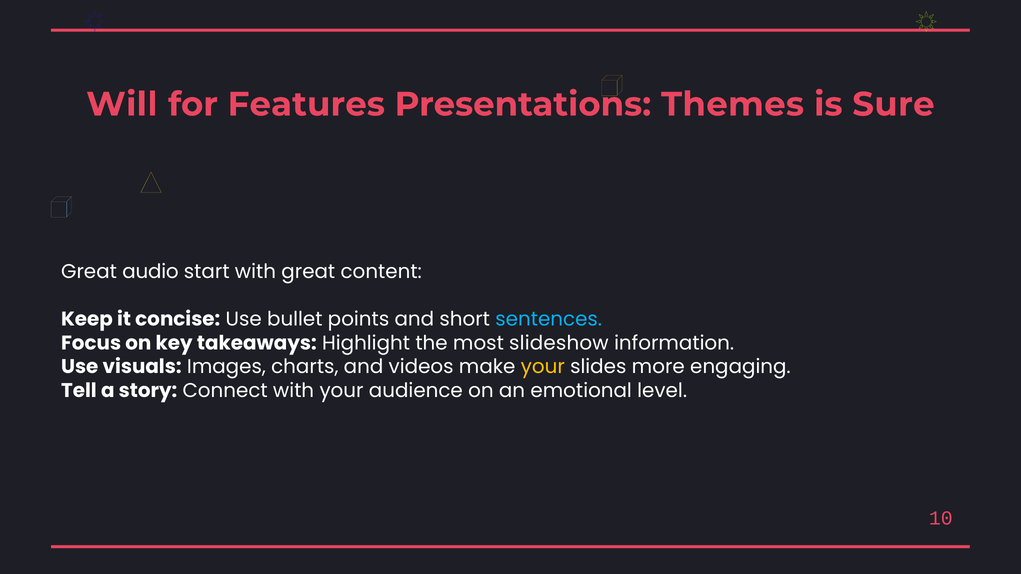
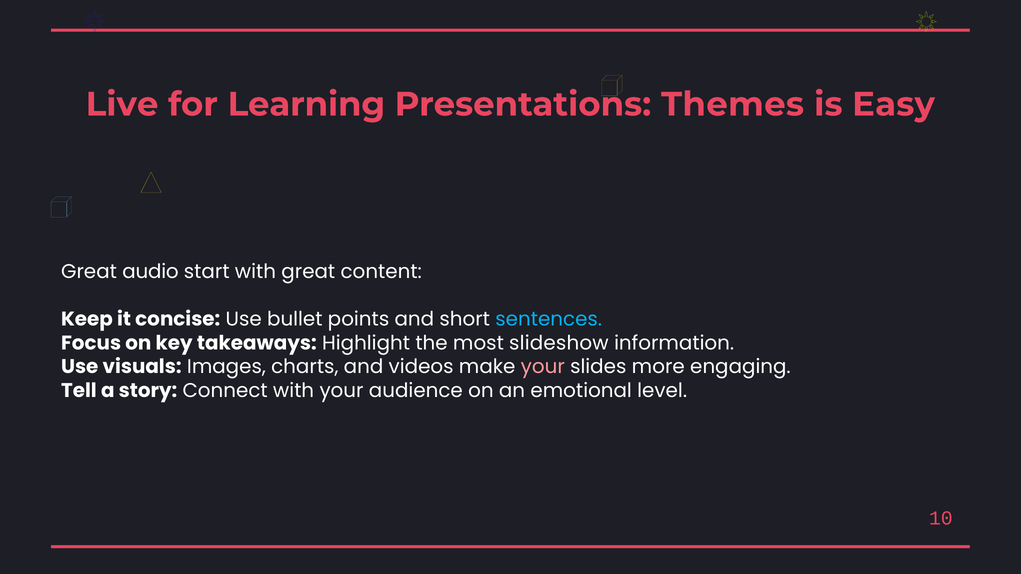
Will: Will -> Live
Features: Features -> Learning
Sure: Sure -> Easy
your at (543, 367) colour: yellow -> pink
